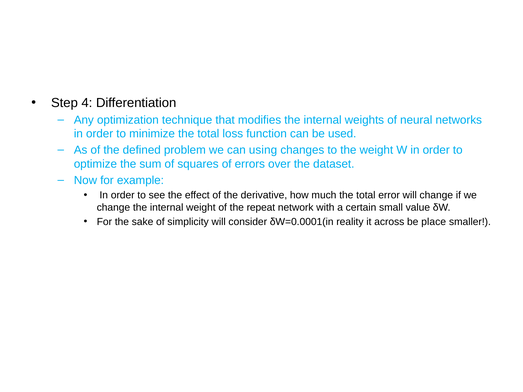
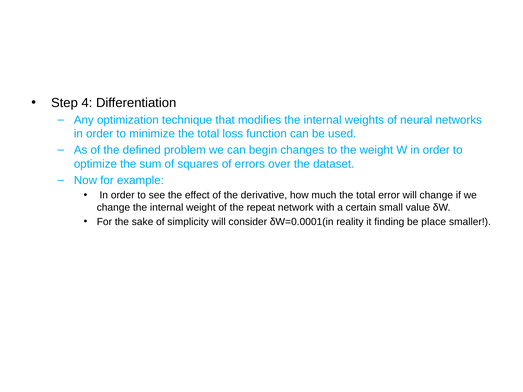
using: using -> begin
across: across -> finding
